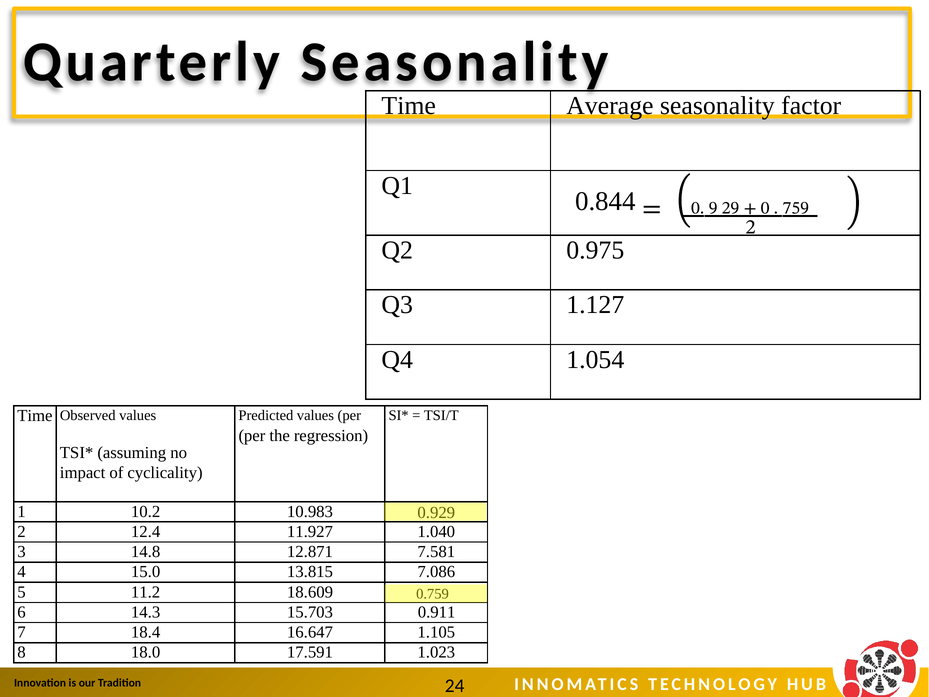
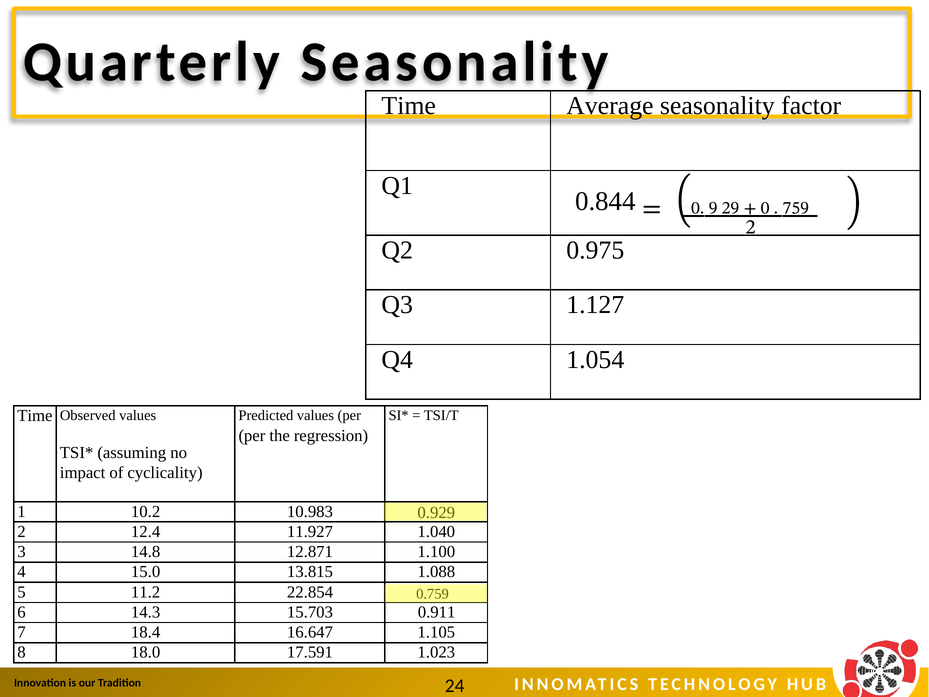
7.581: 7.581 -> 1.100
7.086: 7.086 -> 1.088
18.609: 18.609 -> 22.854
